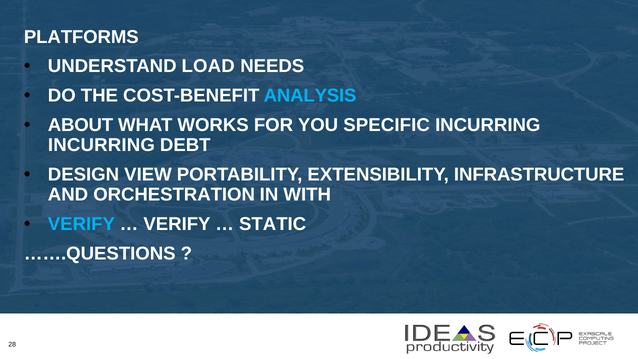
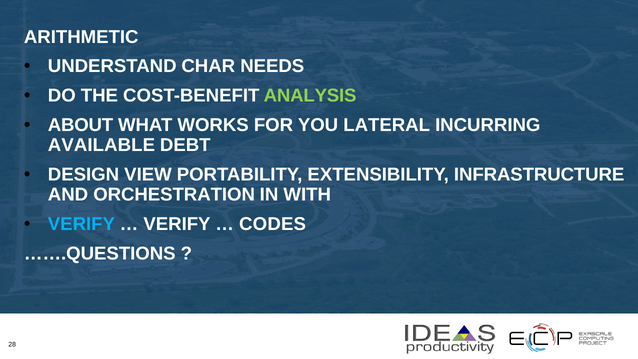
PLATFORMS: PLATFORMS -> ARITHMETIC
LOAD: LOAD -> CHAR
ANALYSIS colour: light blue -> light green
SPECIFIC: SPECIFIC -> LATERAL
INCURRING at (101, 145): INCURRING -> AVAILABLE
STATIC: STATIC -> CODES
